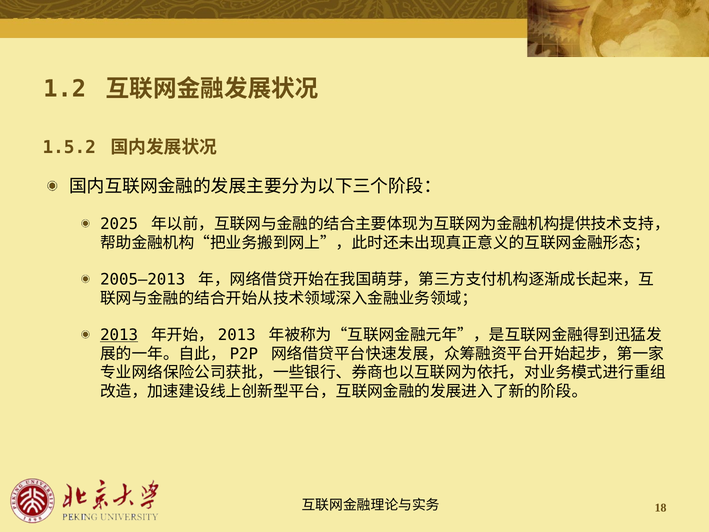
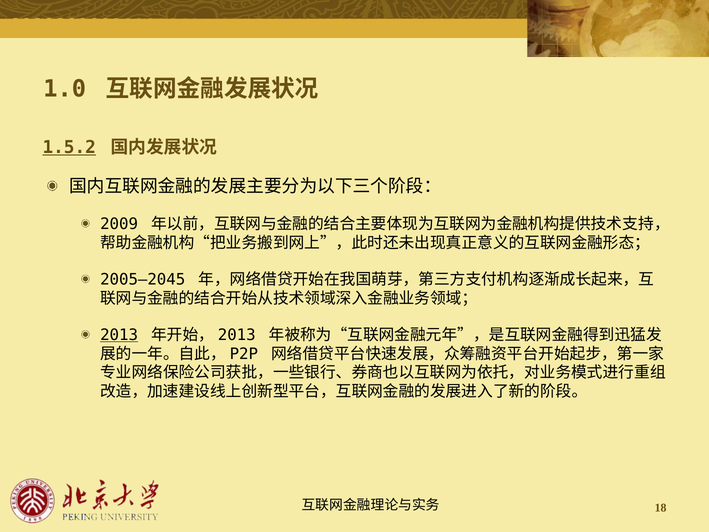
1.2: 1.2 -> 1.0
1.5.2 underline: none -> present
2025: 2025 -> 2009
2005—2013: 2005—2013 -> 2005—2045
